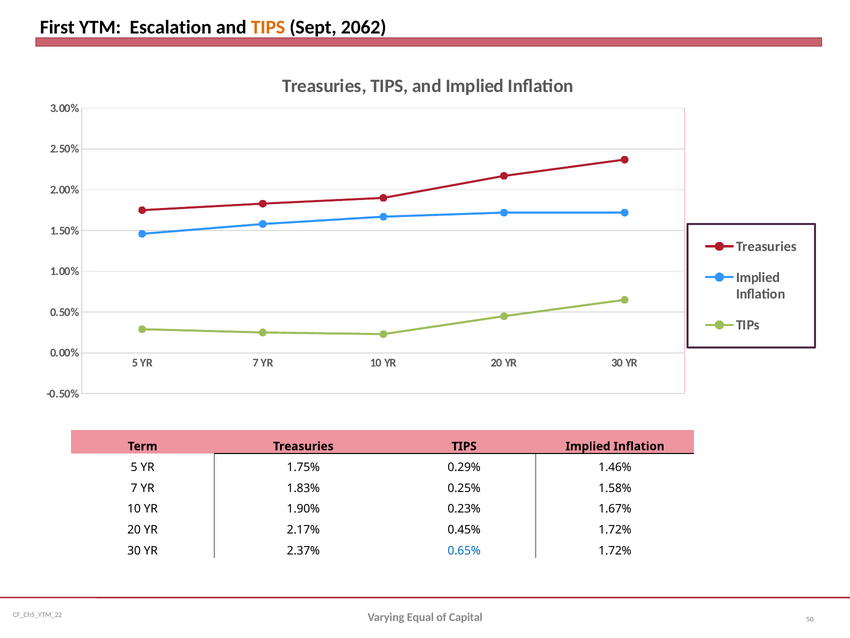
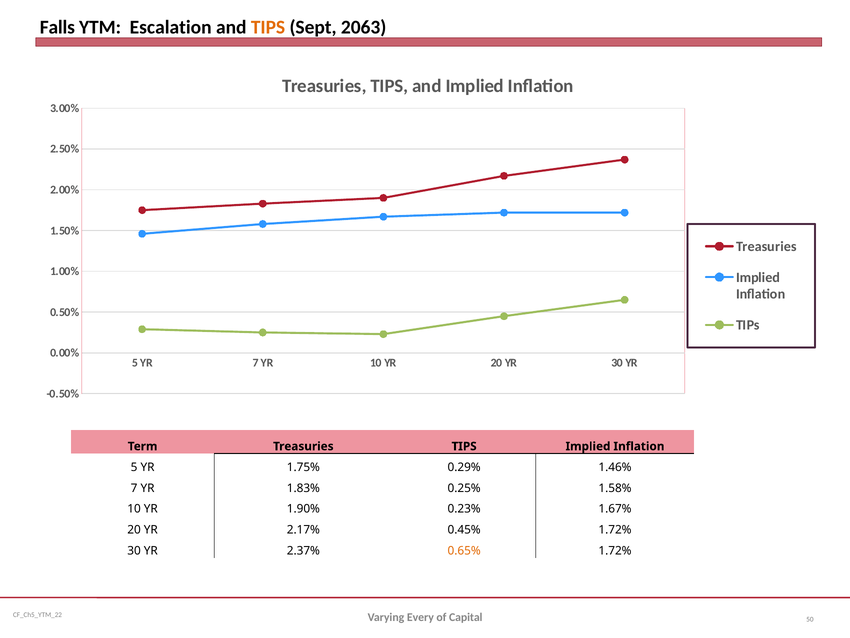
First: First -> Falls
2062: 2062 -> 2063
0.65% colour: blue -> orange
Equal: Equal -> Every
